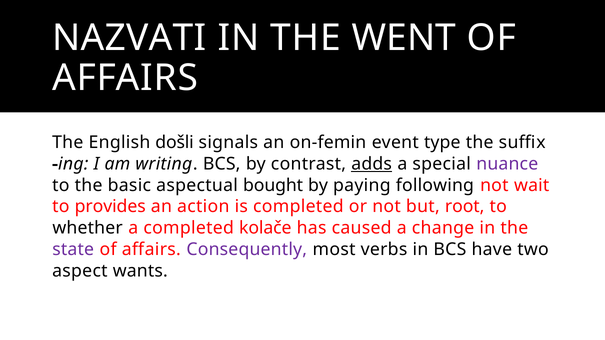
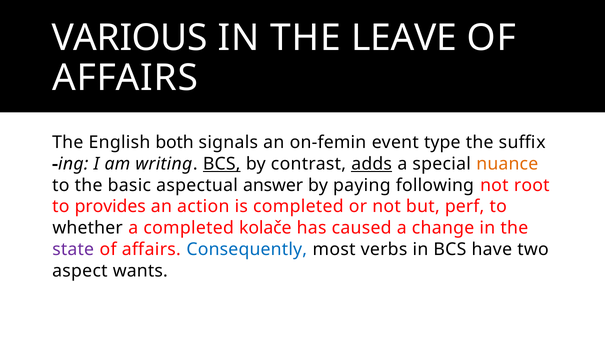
NAZVATI: NAZVATI -> VARIOUS
WENT: WENT -> LEAVE
došli: došli -> both
BCS at (222, 164) underline: none -> present
nuance colour: purple -> orange
bought: bought -> answer
wait: wait -> root
root: root -> perf
Consequently colour: purple -> blue
